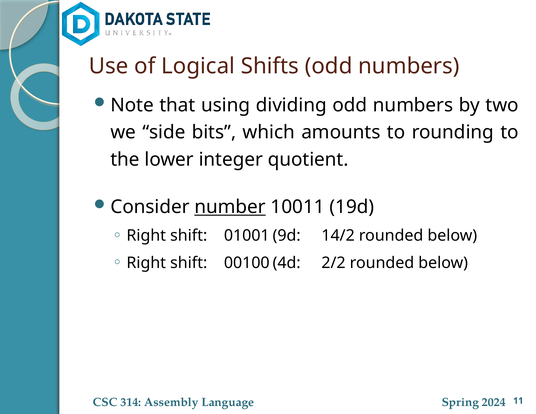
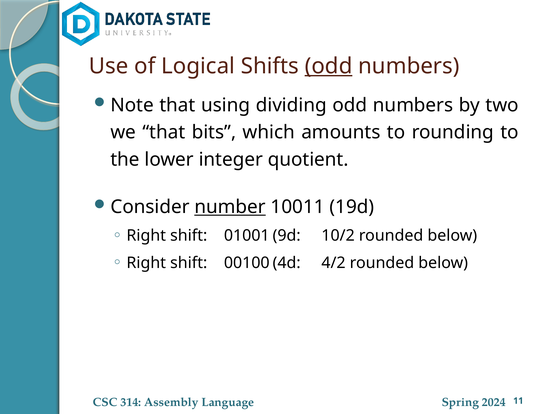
odd at (329, 66) underline: none -> present
we side: side -> that
14/2: 14/2 -> 10/2
2/2: 2/2 -> 4/2
